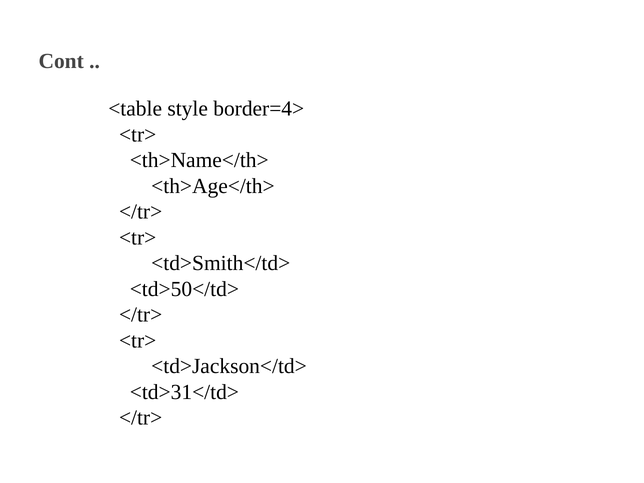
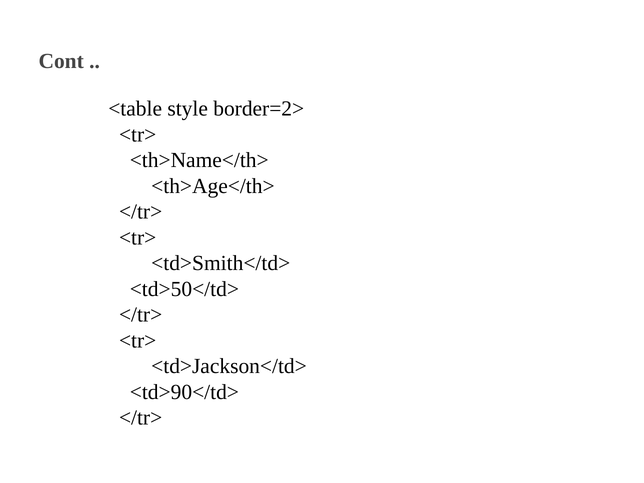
border=4>: border=4> -> border=2>
<td>31</td>: <td>31</td> -> <td>90</td>
